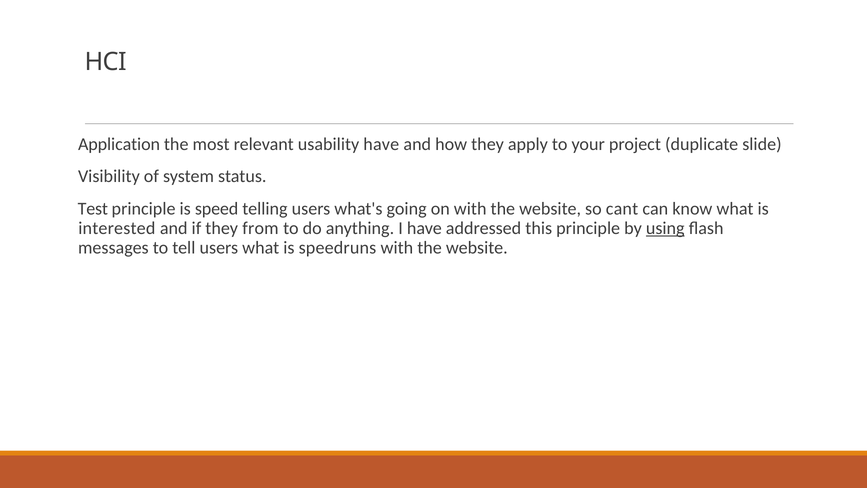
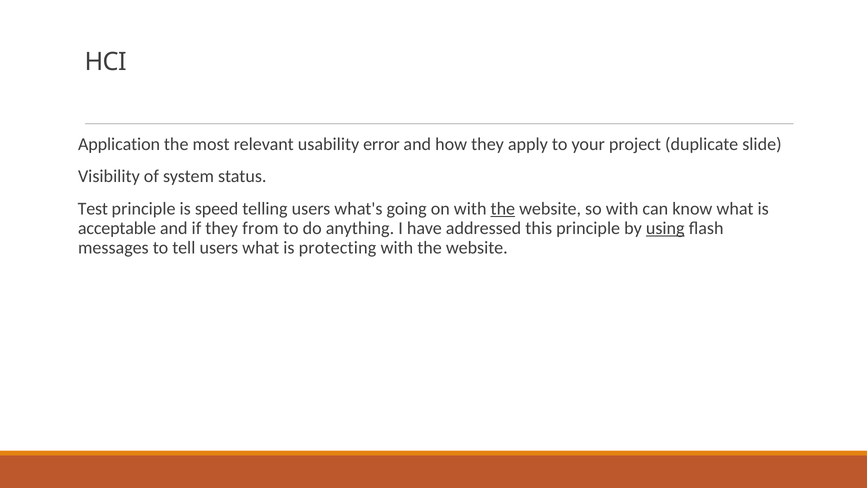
usability have: have -> error
the at (503, 209) underline: none -> present
so cant: cant -> with
interested: interested -> acceptable
speedruns: speedruns -> protecting
